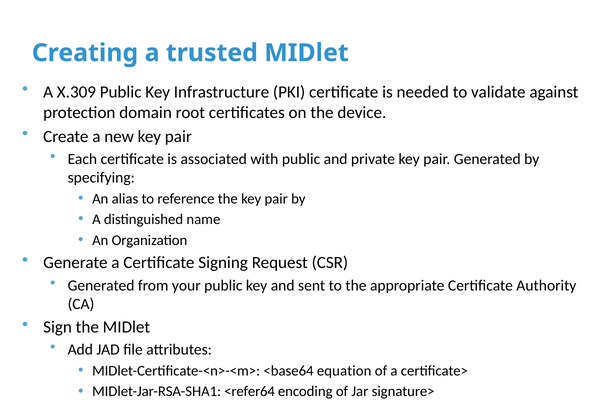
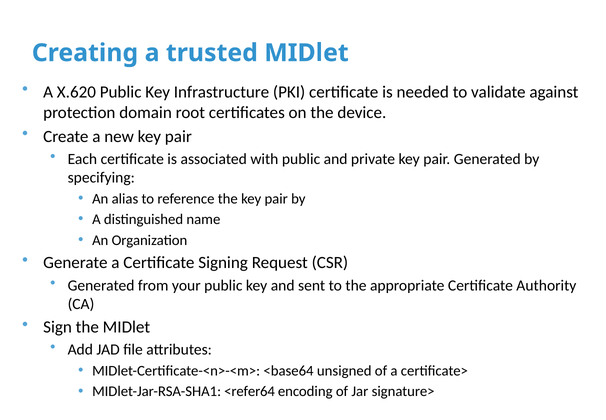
X.309: X.309 -> X.620
equation: equation -> unsigned
